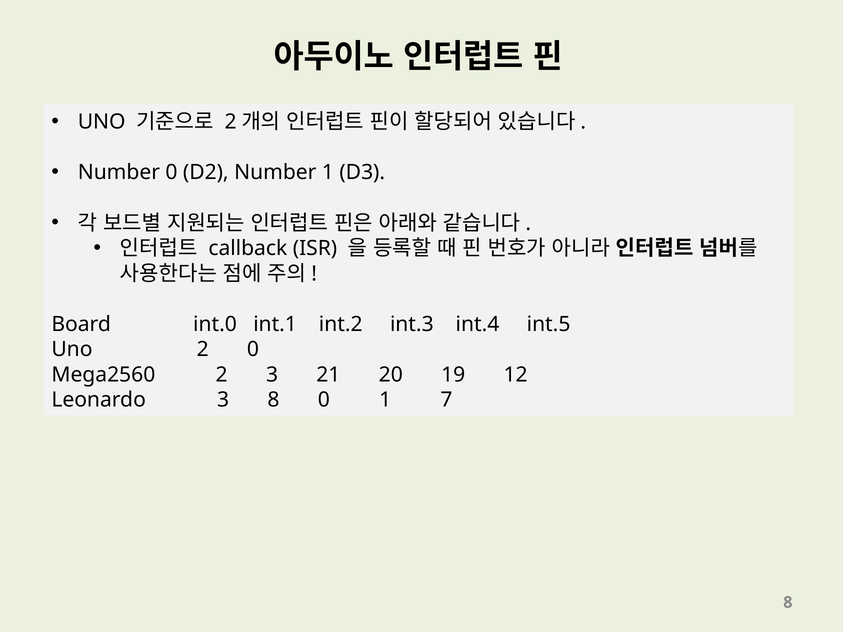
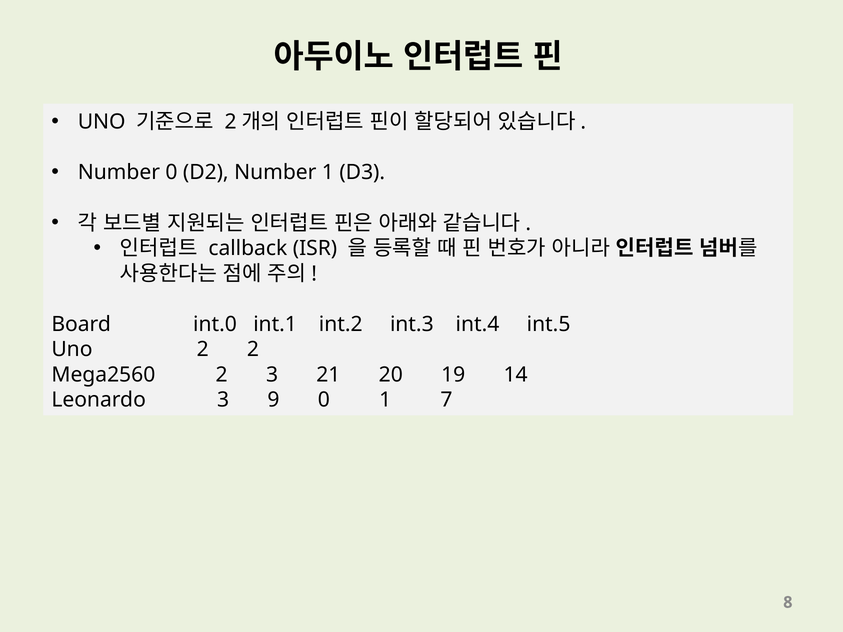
2 0: 0 -> 2
12: 12 -> 14
3 8: 8 -> 9
